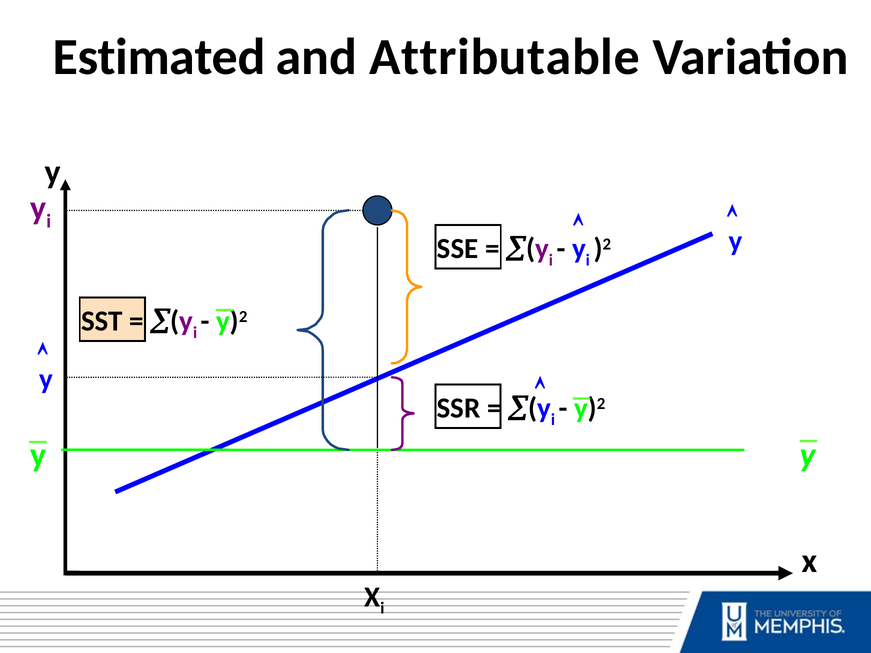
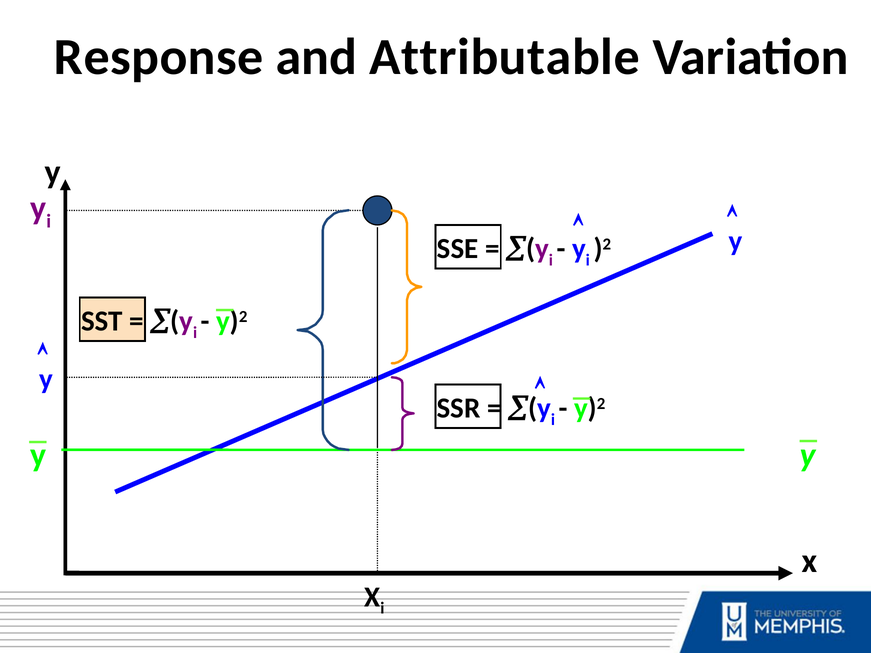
Estimated: Estimated -> Response
